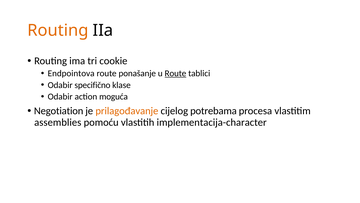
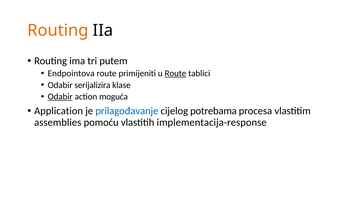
cookie: cookie -> putem
ponašanje: ponašanje -> primijeniti
specifično: specifično -> serijalizira
Odabir at (60, 96) underline: none -> present
Negotiation: Negotiation -> Application
prilagođavanje colour: orange -> blue
implementacija-character: implementacija-character -> implementacija-response
